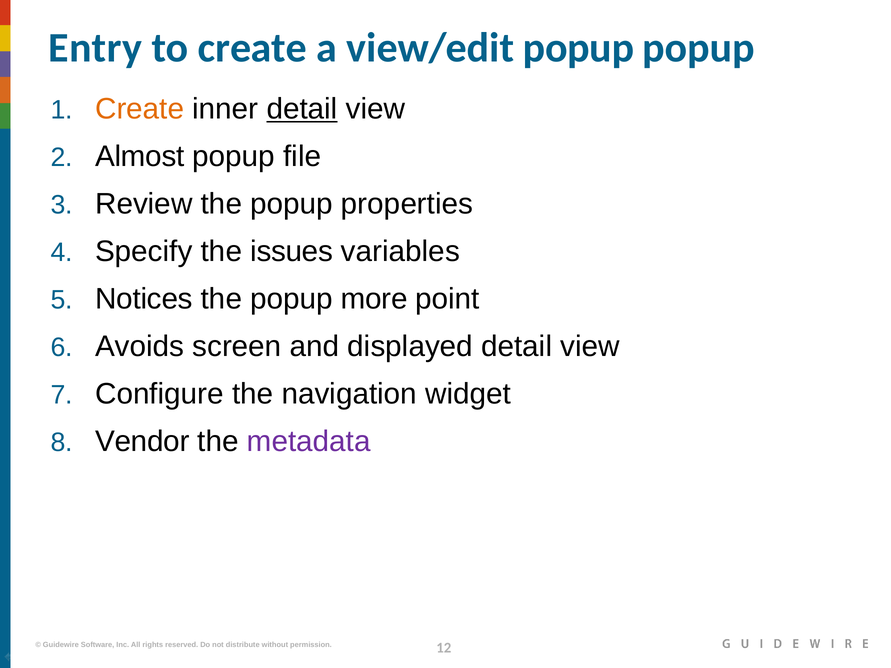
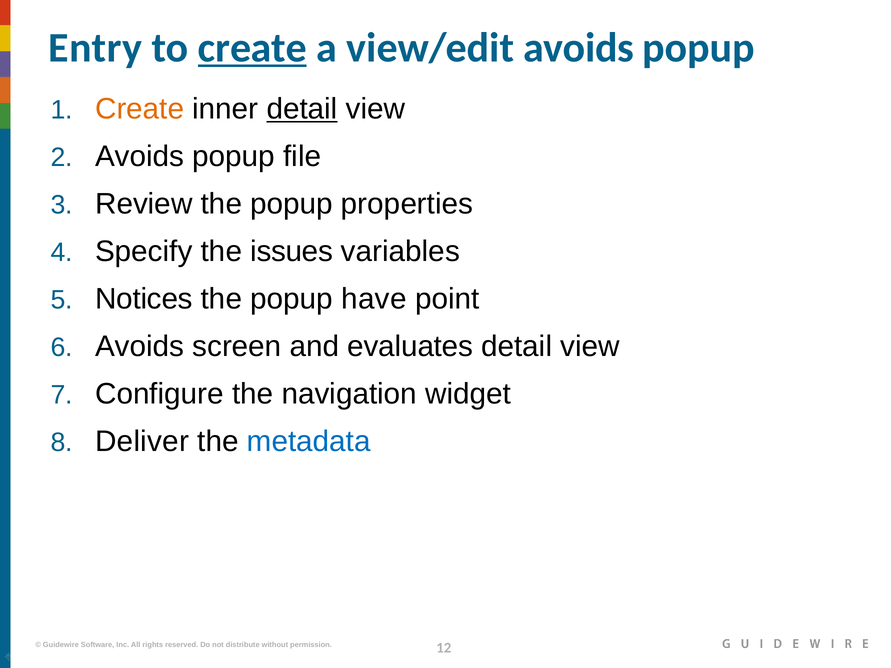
create at (252, 48) underline: none -> present
view/edit popup: popup -> avoids
Almost at (140, 157): Almost -> Avoids
more: more -> have
displayed: displayed -> evaluates
Vendor: Vendor -> Deliver
metadata colour: purple -> blue
